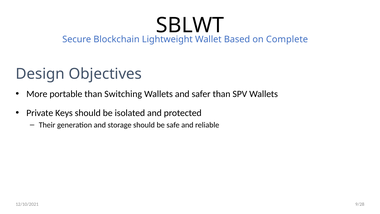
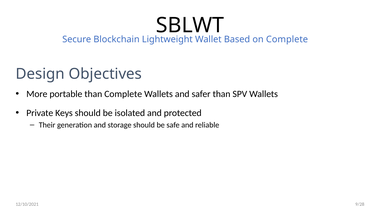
than Switching: Switching -> Complete
